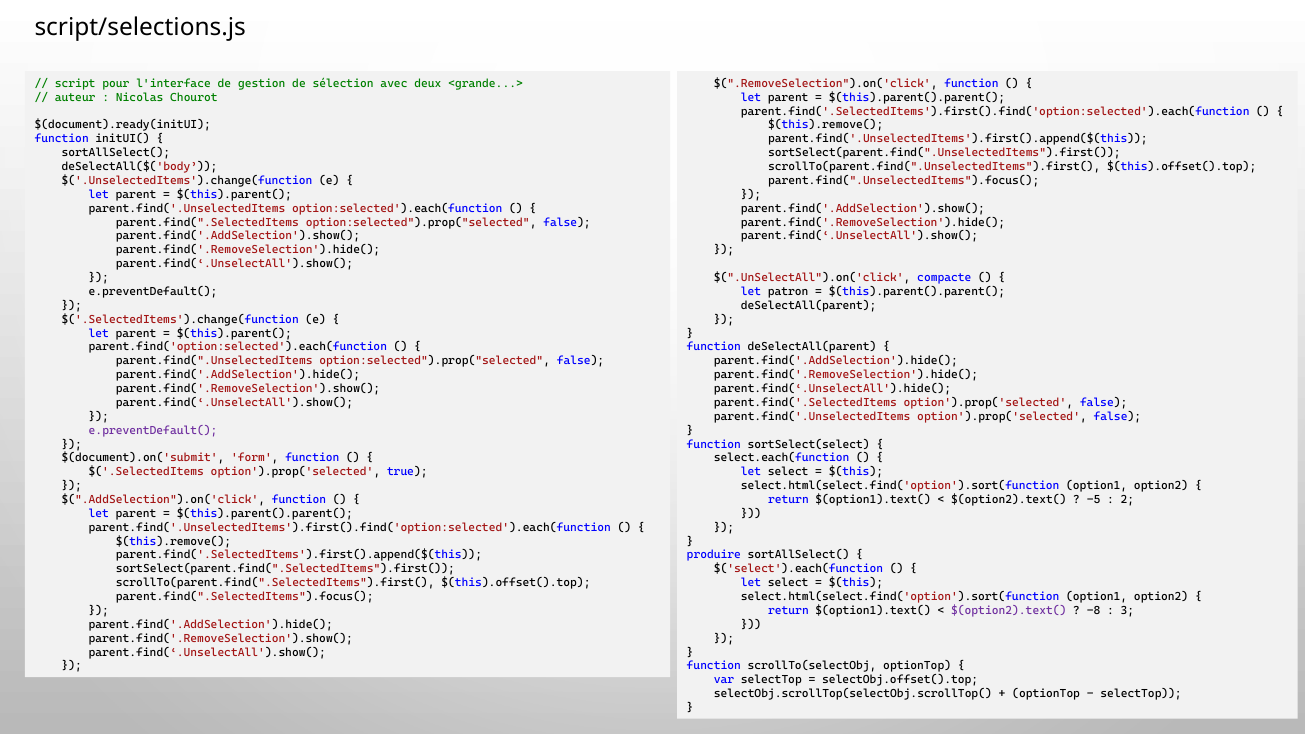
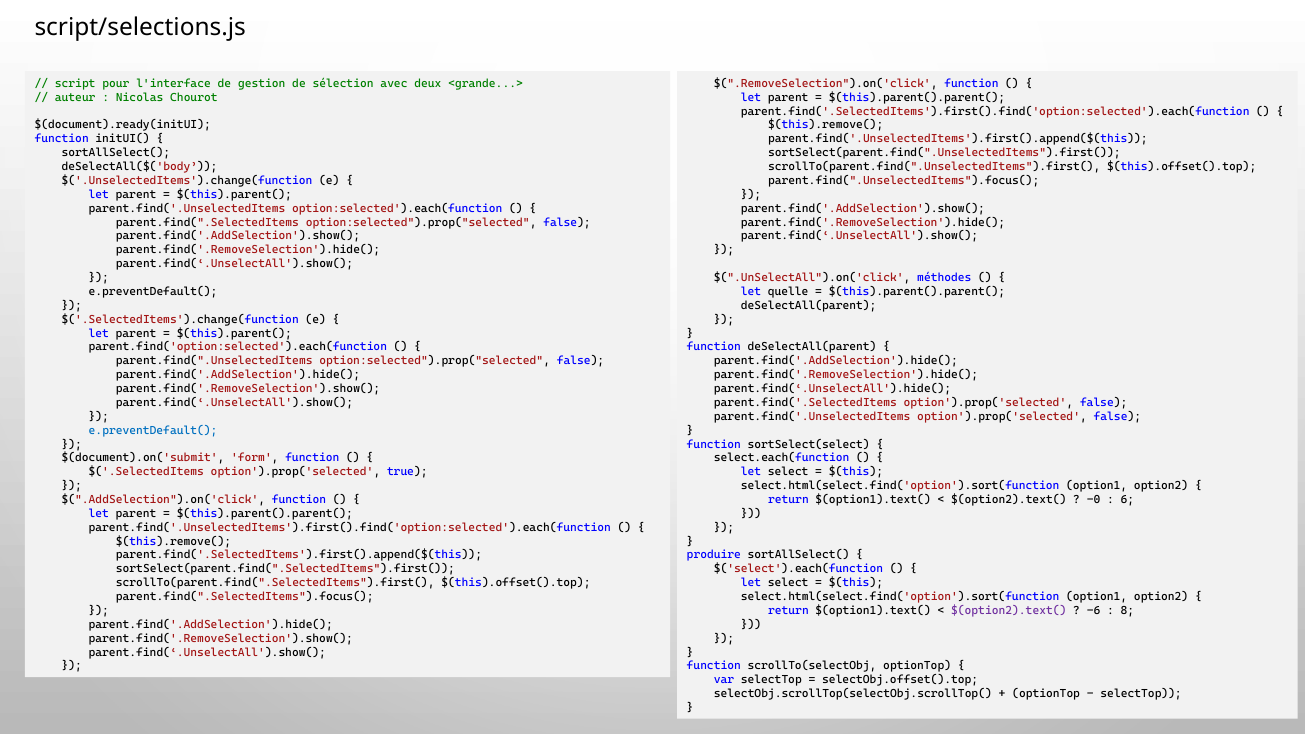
compacte: compacte -> méthodes
patron: patron -> quelle
e.preventDefault( at (153, 430) colour: purple -> blue
-5: -5 -> -0
2: 2 -> 6
-8: -8 -> -6
3: 3 -> 8
